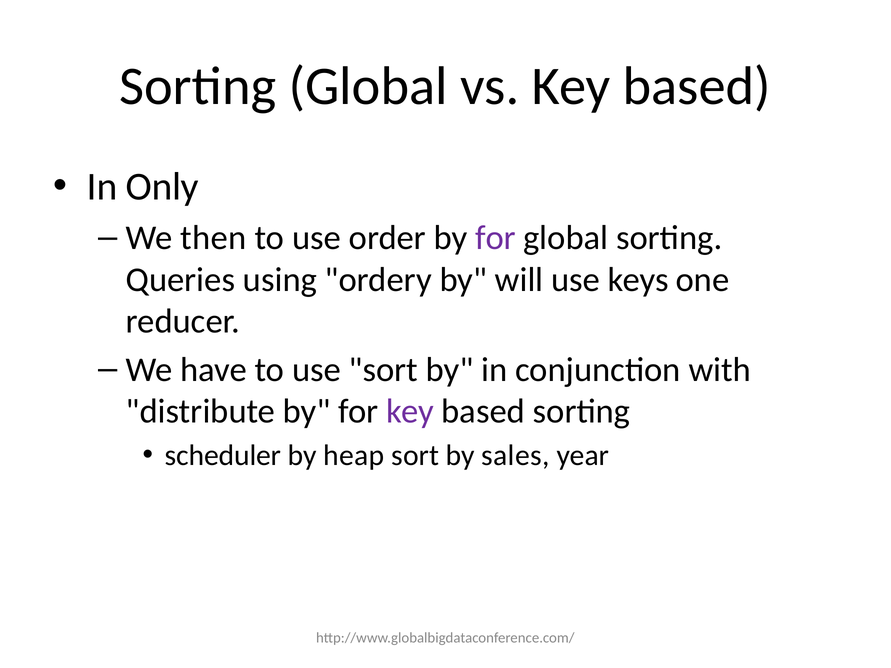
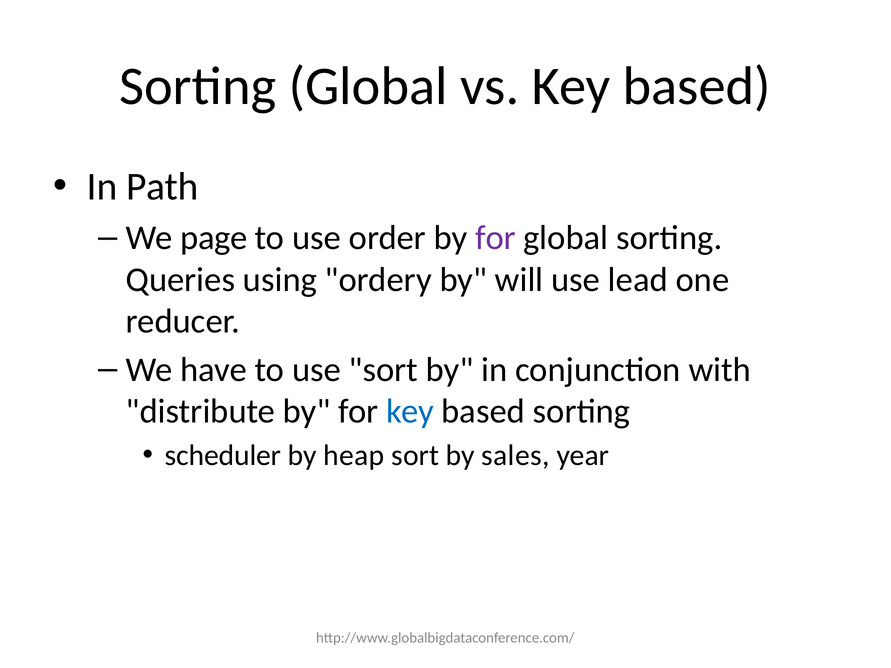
Only: Only -> Path
then: then -> page
keys: keys -> lead
key at (410, 411) colour: purple -> blue
